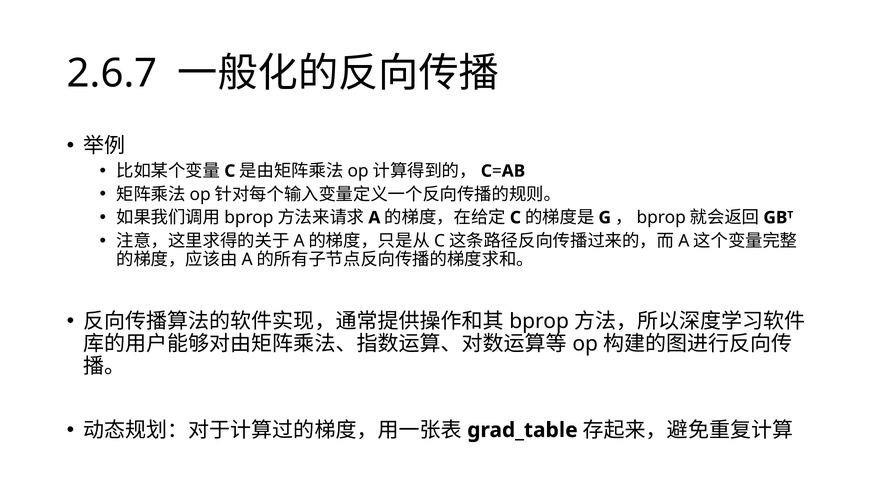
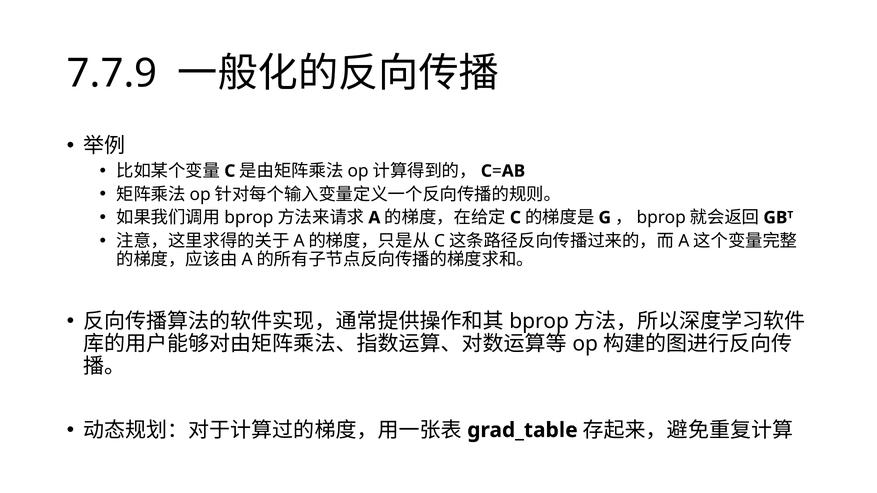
2.6.7: 2.6.7 -> 7.7.9
